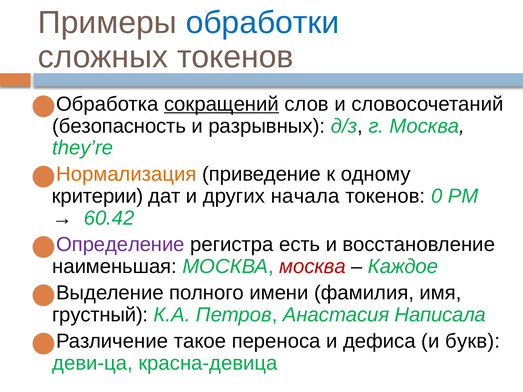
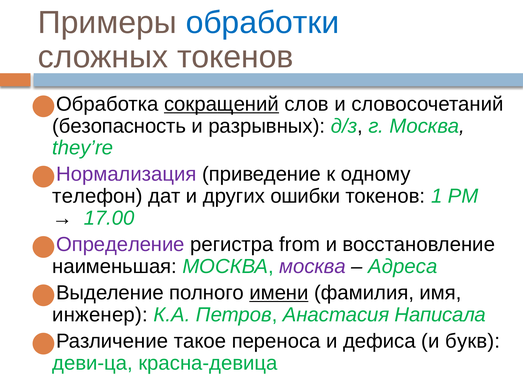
Нормализация colour: orange -> purple
критерии: критерии -> телефон
начала: начала -> ошибки
0: 0 -> 1
60.42: 60.42 -> 17.00
есть: есть -> from
москва at (313, 267) colour: red -> purple
Каждое: Каждое -> Адреса
имени underline: none -> present
грустный: грустный -> инженер
